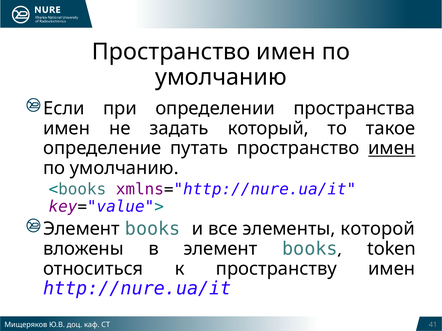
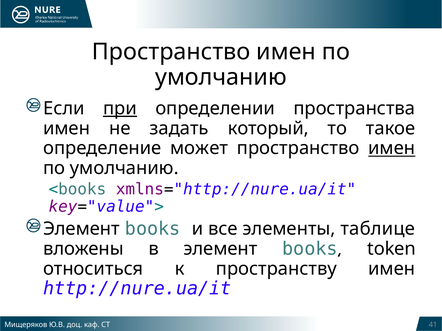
при underline: none -> present
путать: путать -> может
которой: которой -> таблице
